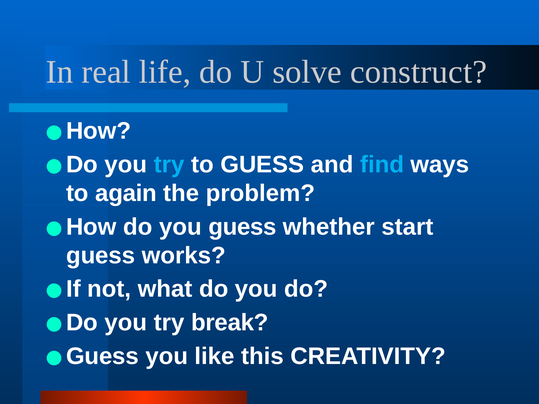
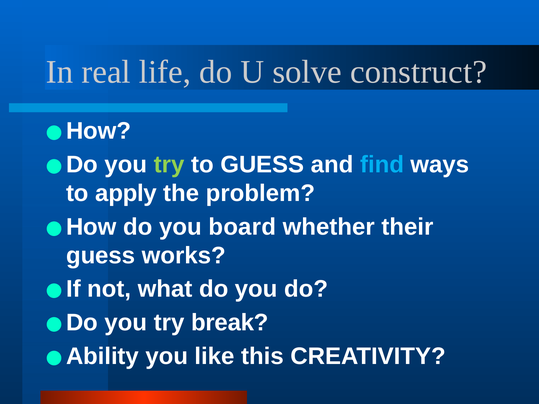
try at (169, 165) colour: light blue -> light green
again: again -> apply
you guess: guess -> board
start: start -> their
Guess at (102, 356): Guess -> Ability
